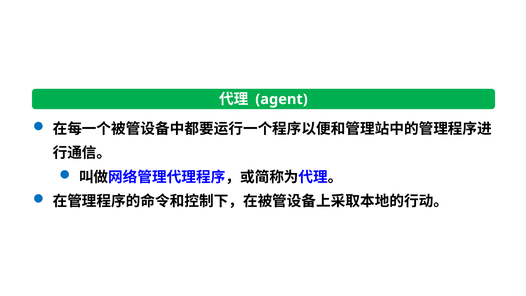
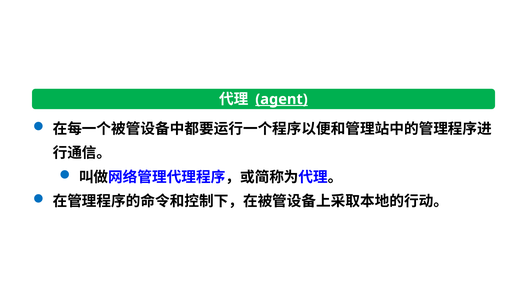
agent underline: none -> present
